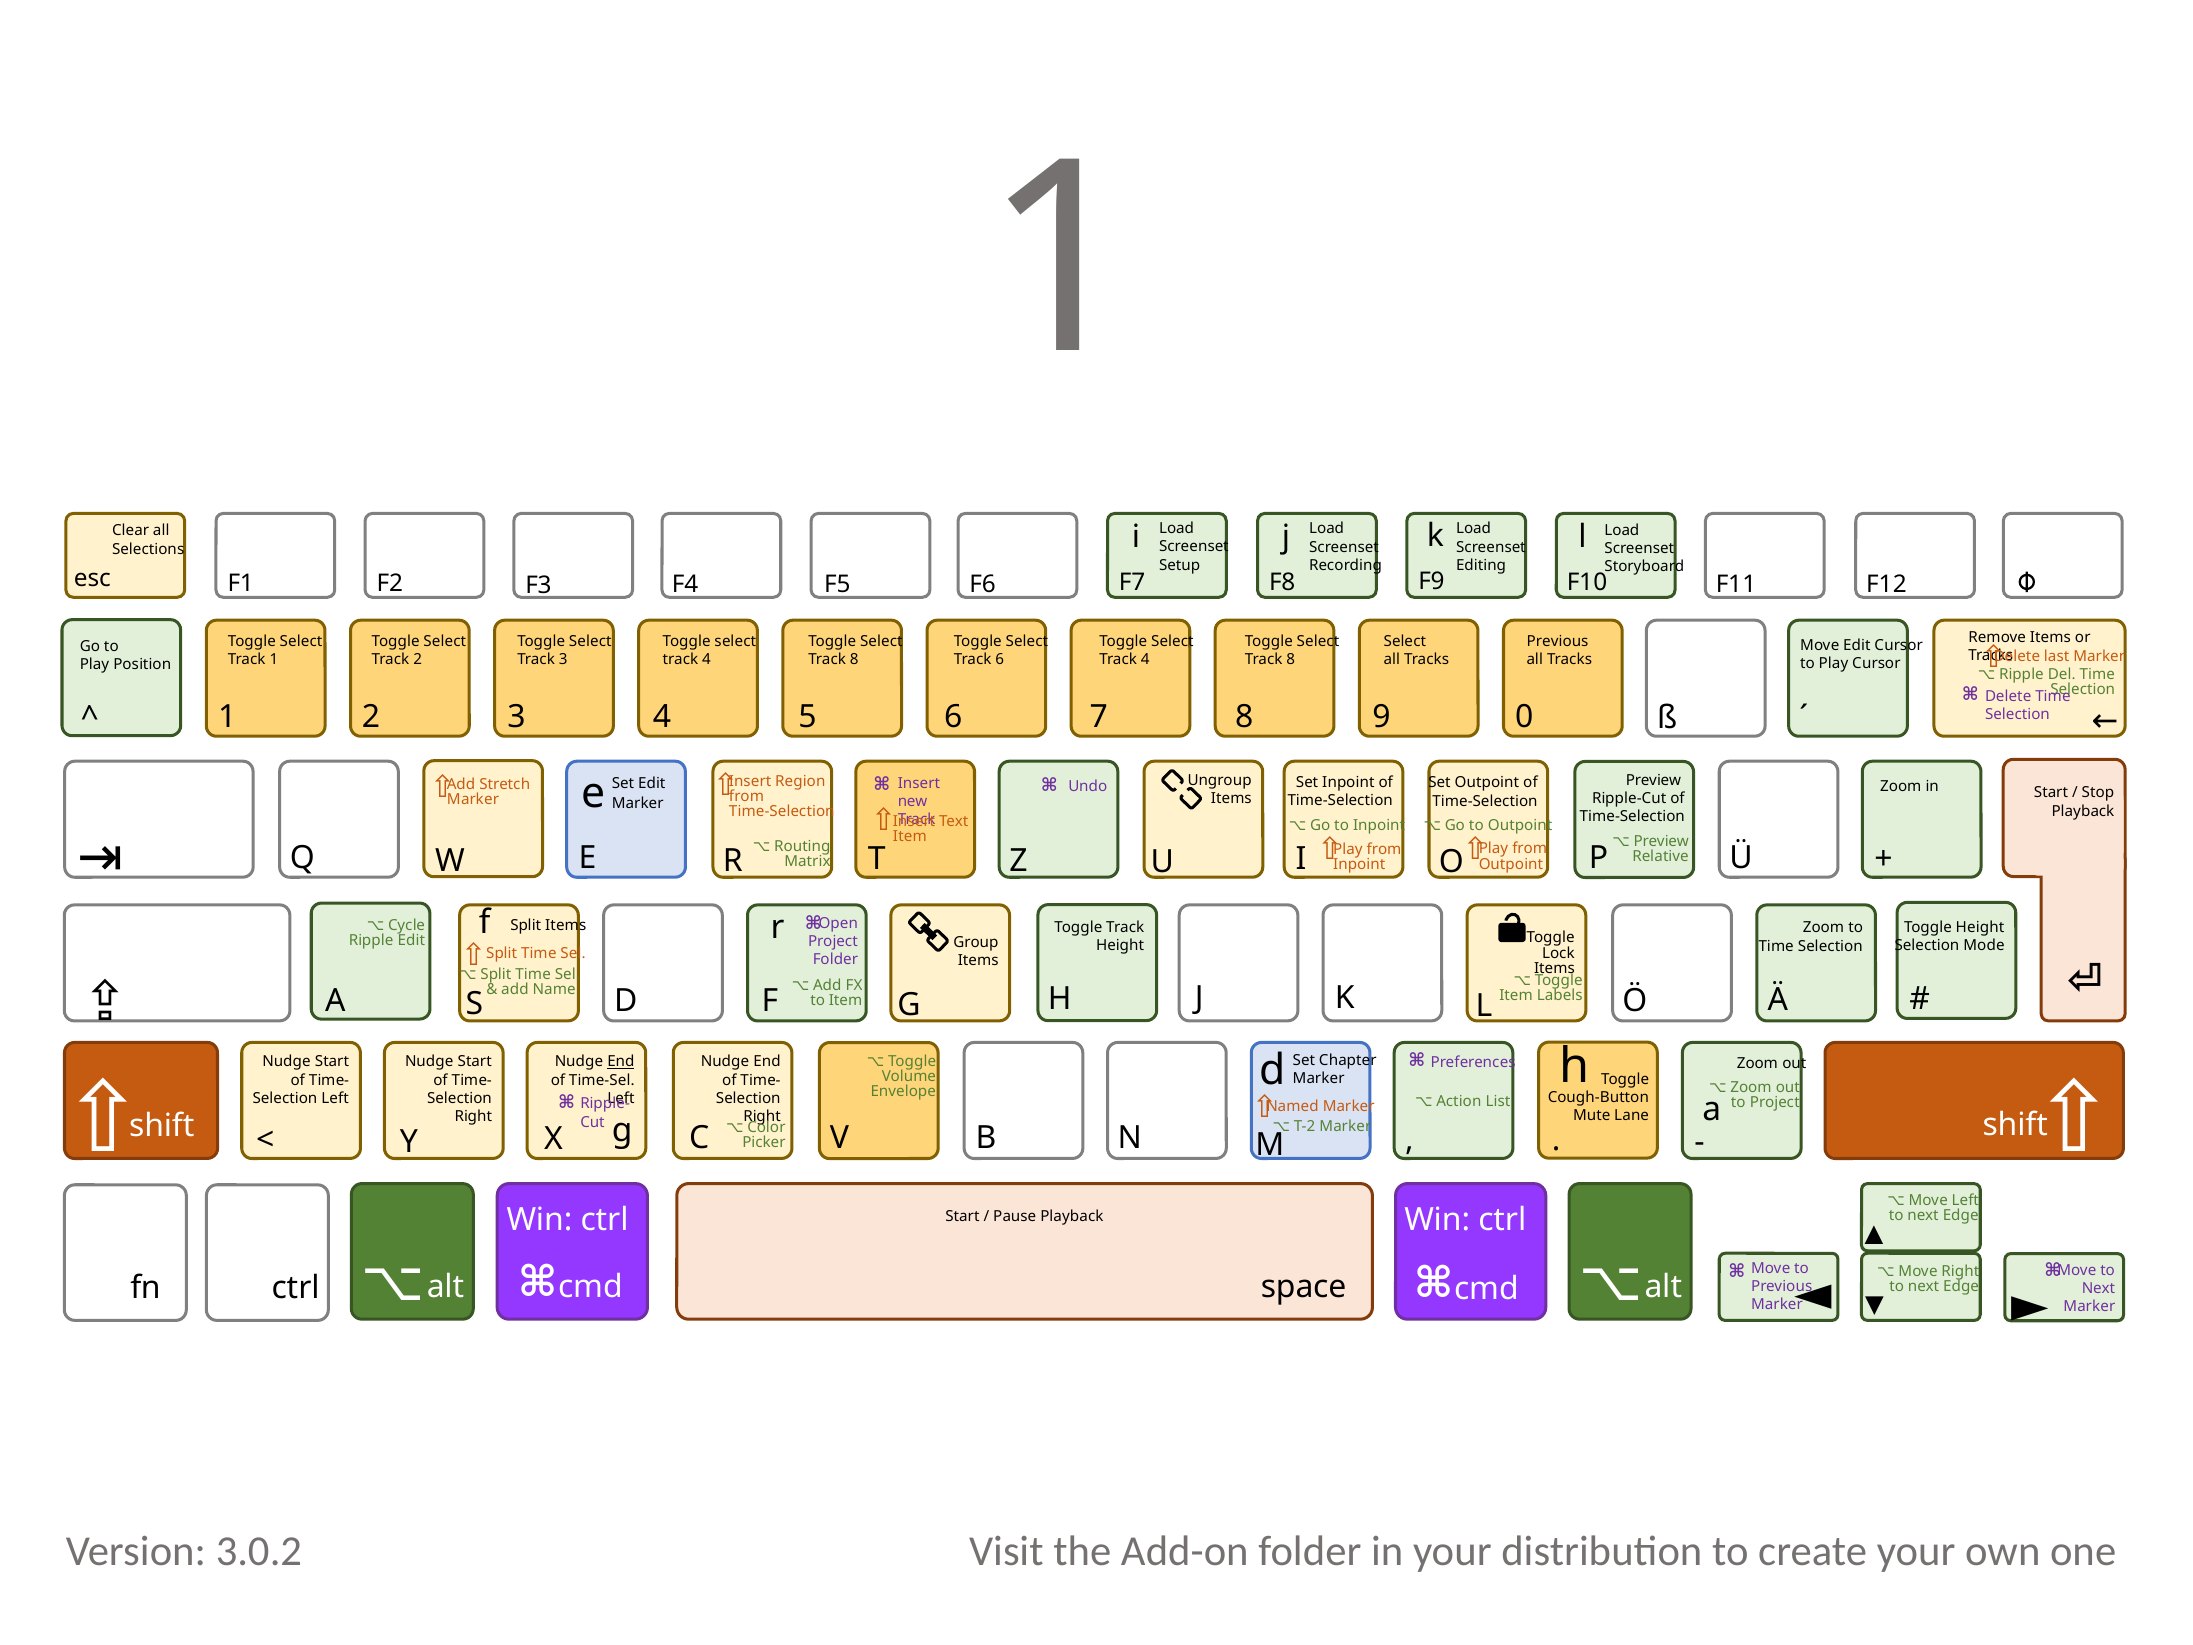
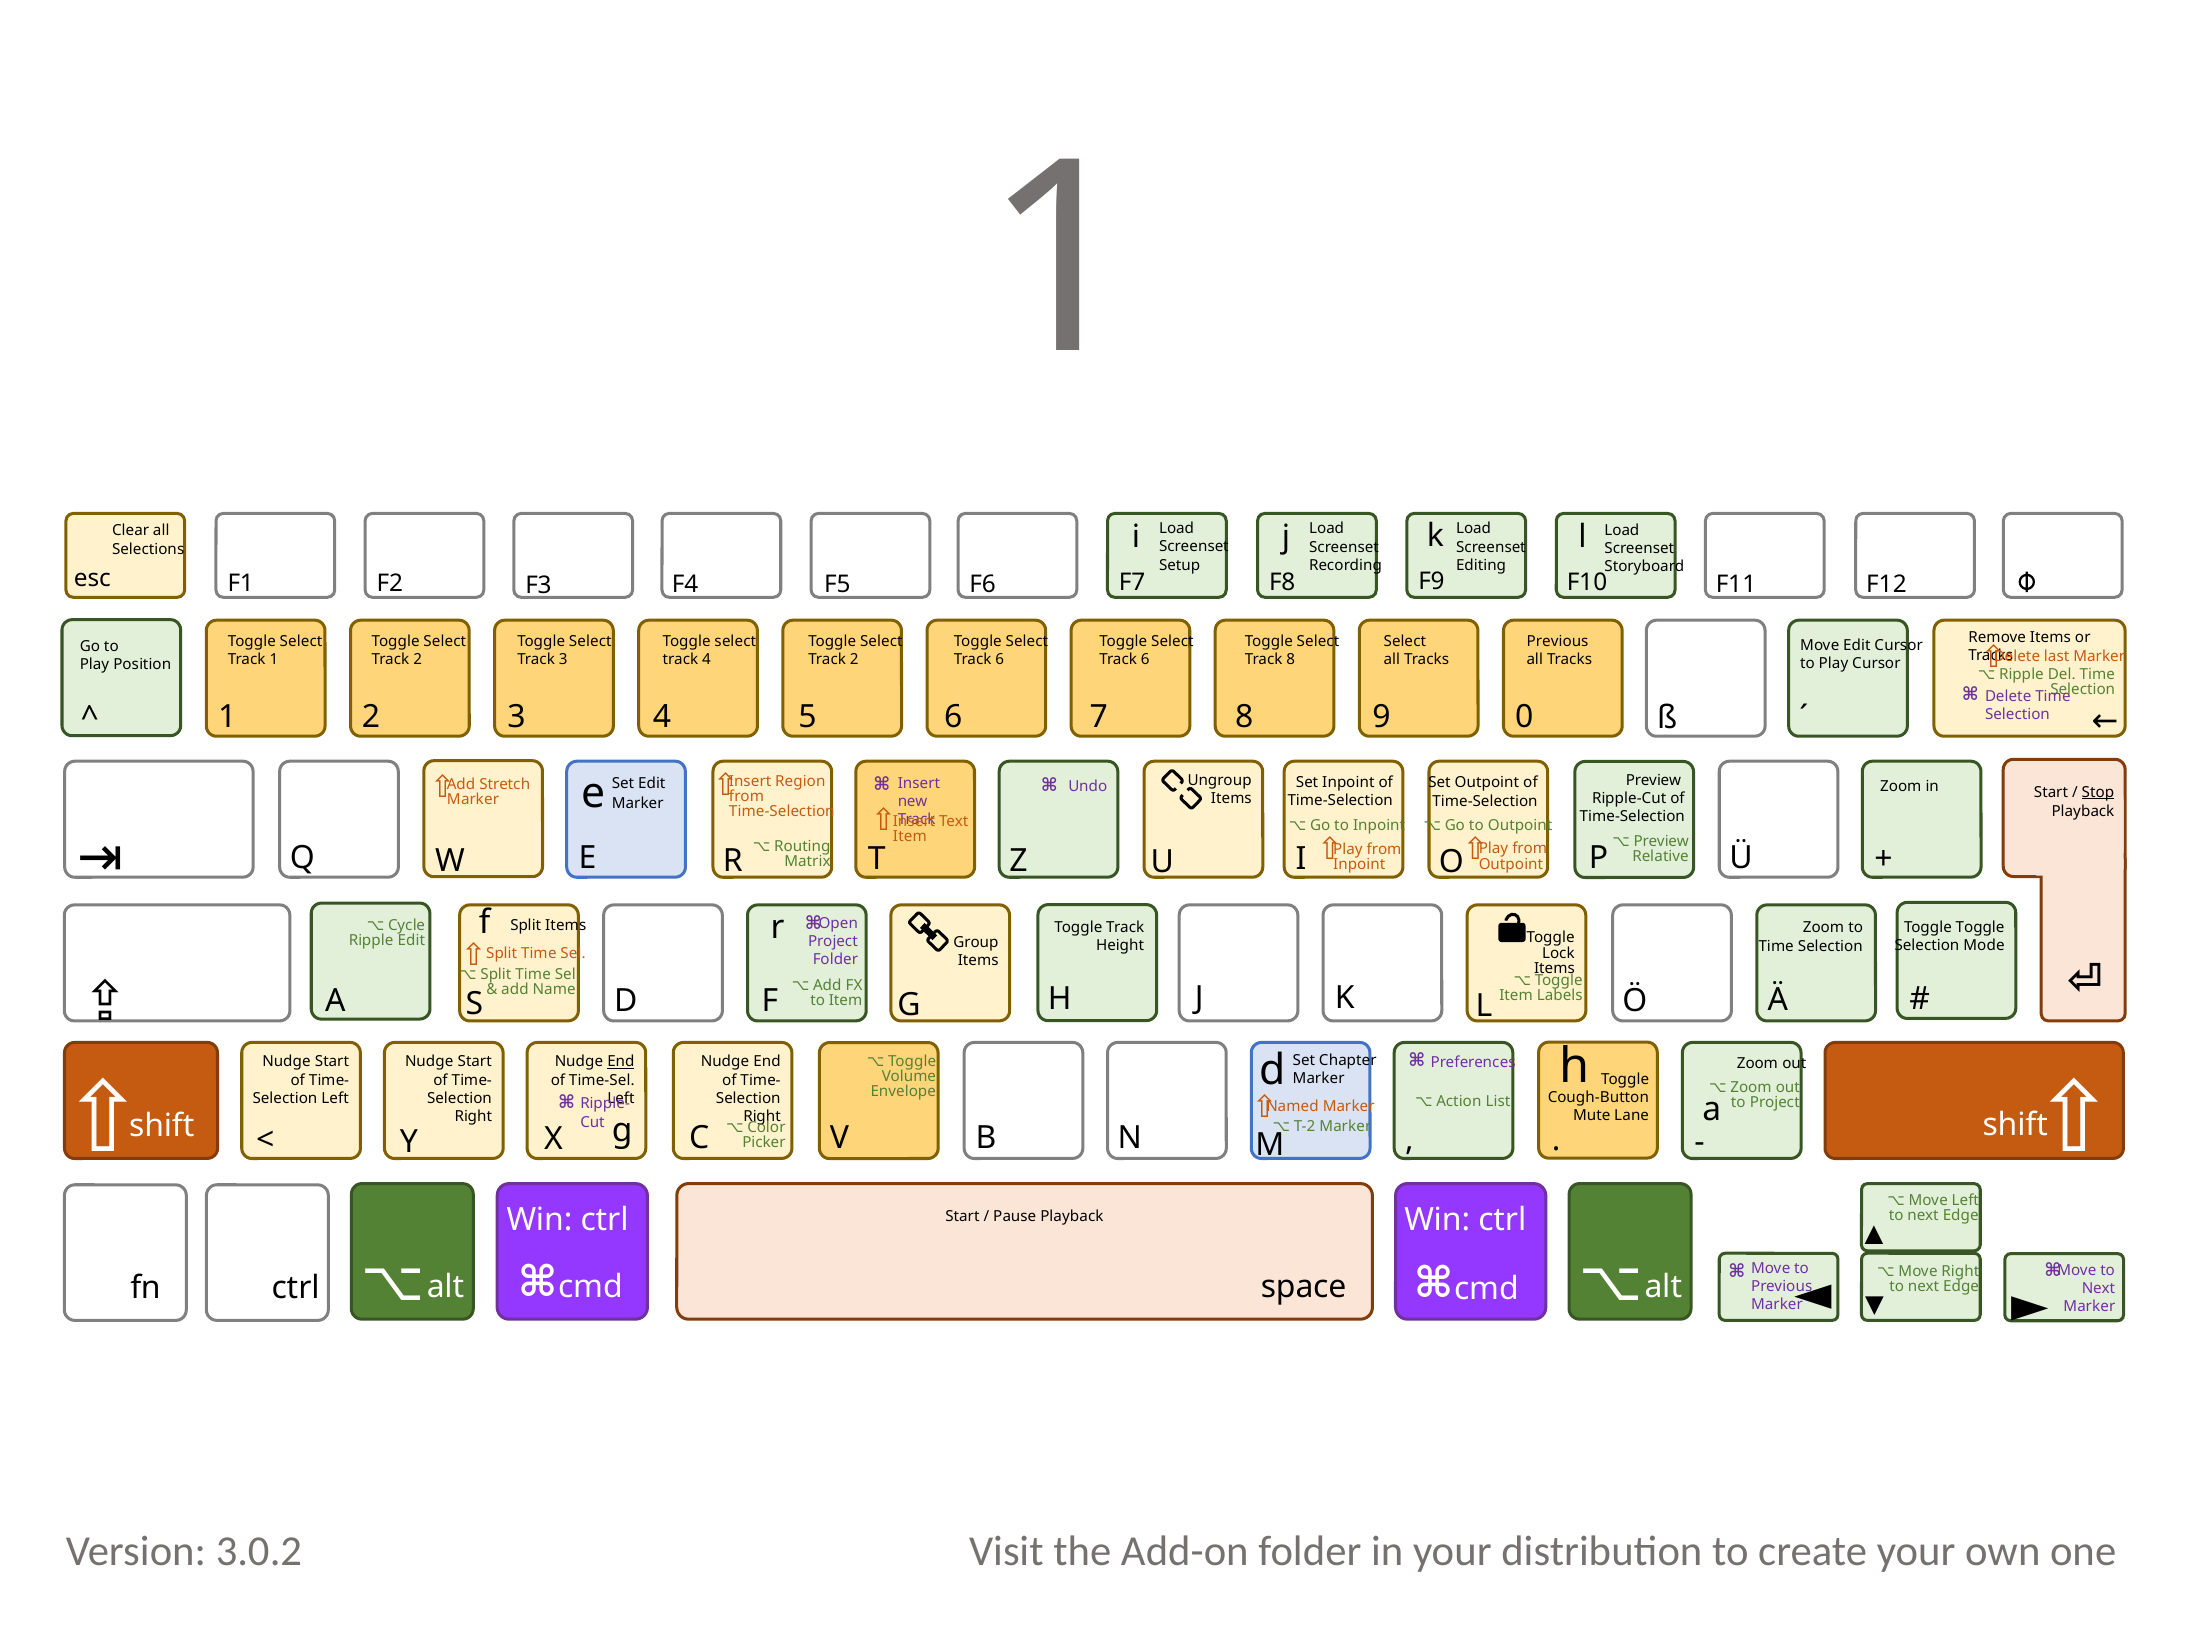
8 at (854, 659): 8 -> 2
4 at (1145, 659): 4 -> 6
Stop underline: none -> present
Toggle Height: Height -> Toggle
